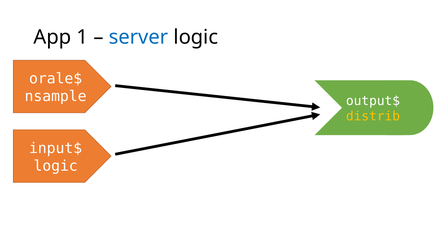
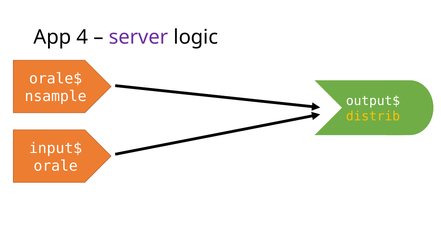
1: 1 -> 4
server colour: blue -> purple
logic at (56, 166): logic -> orale
